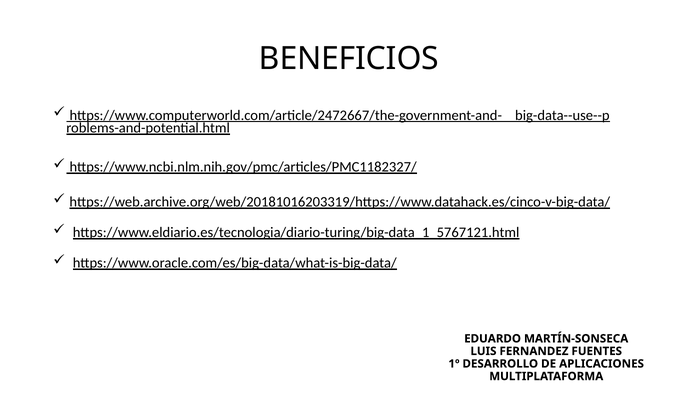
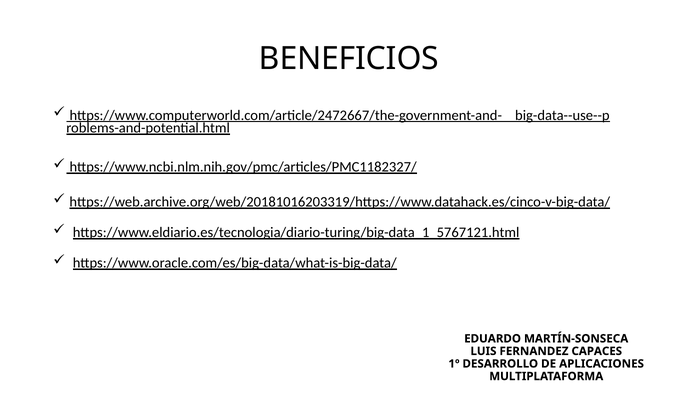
FUENTES: FUENTES -> CAPACES
